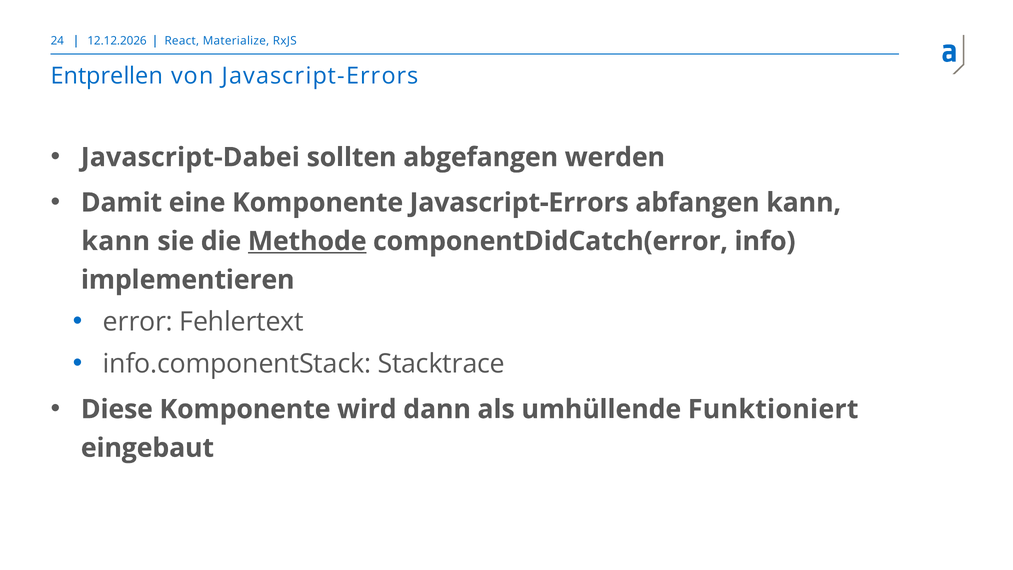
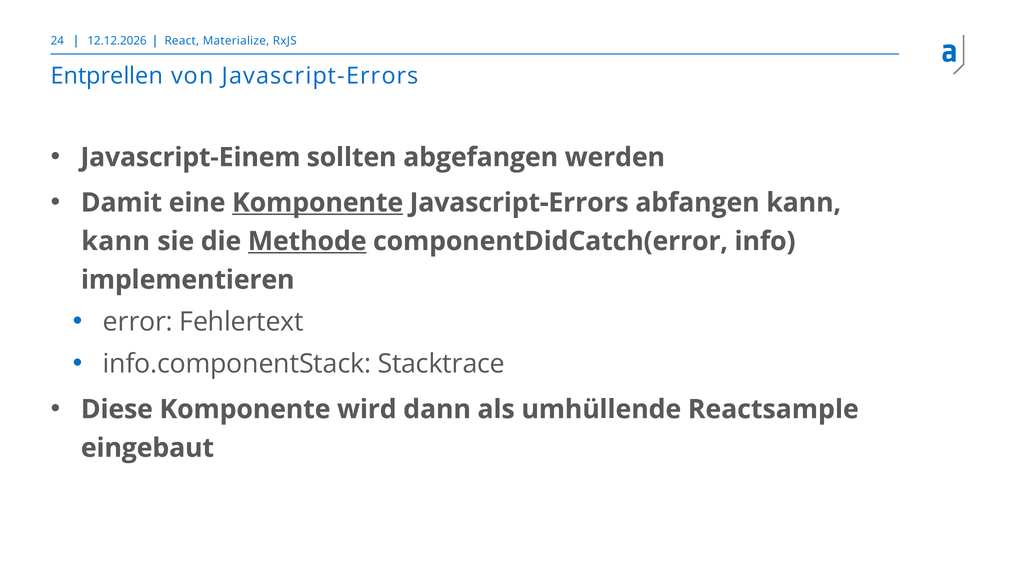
Javascript-Dabei: Javascript-Dabei -> Javascript-Einem
Komponente at (318, 203) underline: none -> present
Funktioniert: Funktioniert -> Reactsample
